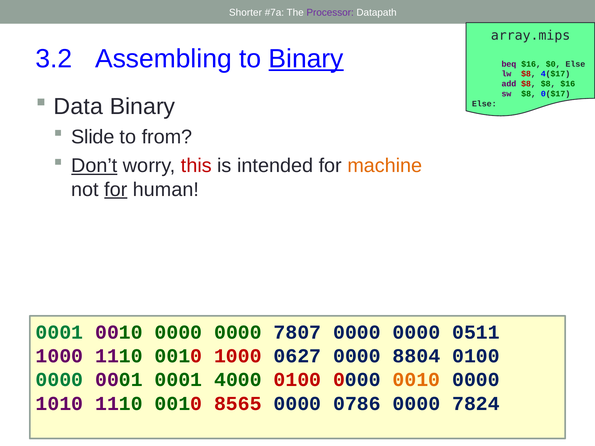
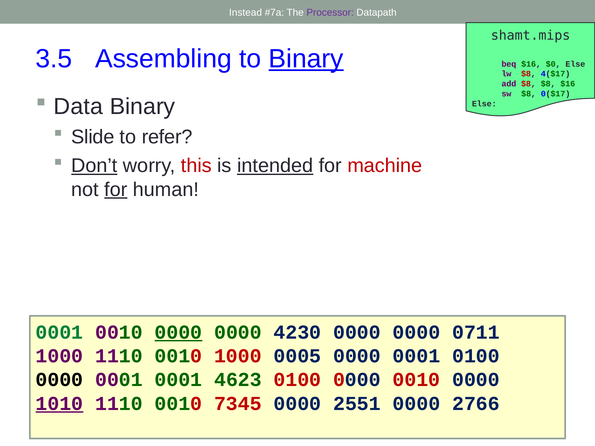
Shorter: Shorter -> Instead
array.mips: array.mips -> shamt.mips
3.2: 3.2 -> 3.5
from: from -> refer
intended underline: none -> present
machine colour: orange -> red
0000 at (178, 332) underline: none -> present
7807: 7807 -> 4230
0511: 0511 -> 0711
0627: 0627 -> 0005
8804 at (416, 356): 8804 -> 0001
0000 at (59, 380) colour: green -> black
4000: 4000 -> 4623
0010 at (416, 380) colour: orange -> red
1010 underline: none -> present
8565: 8565 -> 7345
0786: 0786 -> 2551
7824: 7824 -> 2766
